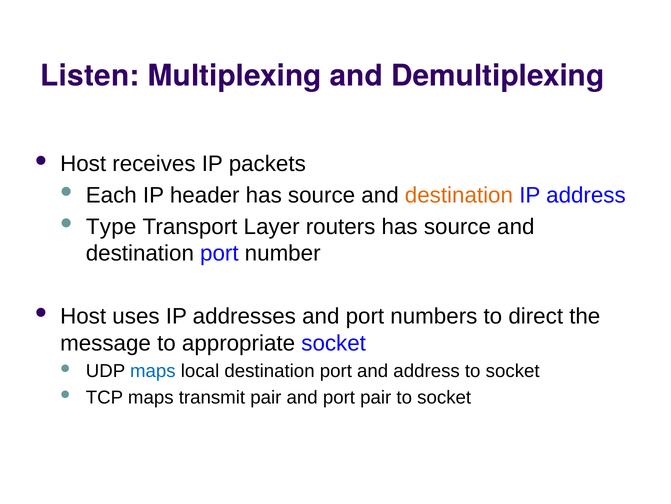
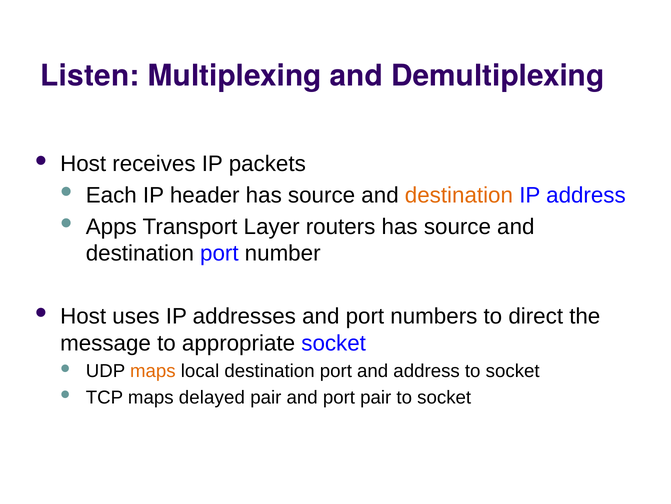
Type: Type -> Apps
maps at (153, 371) colour: blue -> orange
transmit: transmit -> delayed
